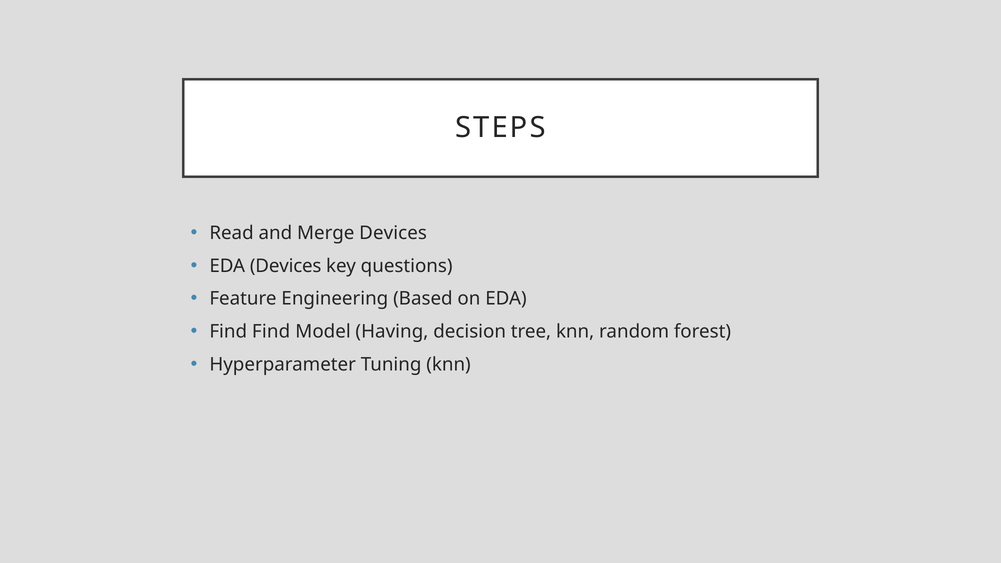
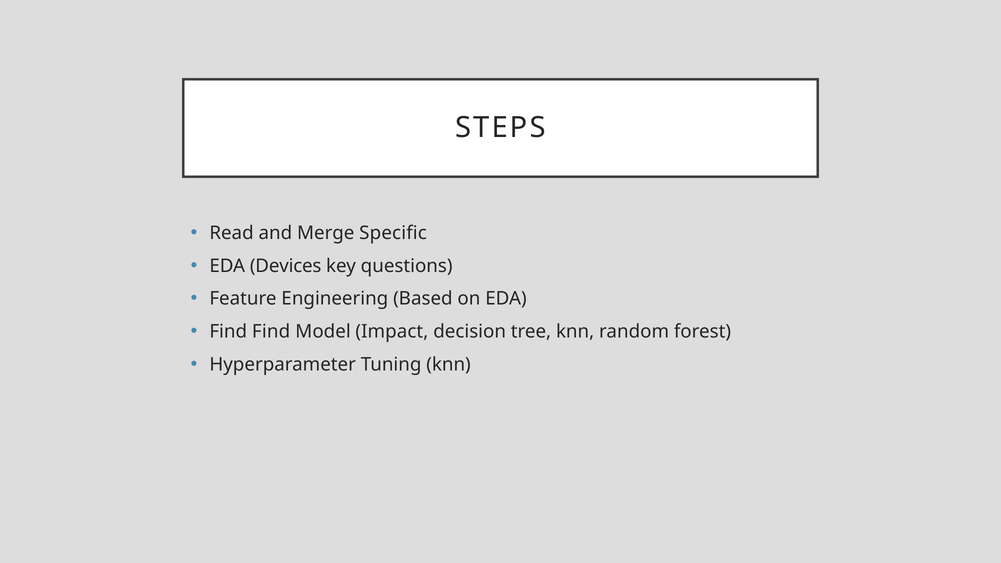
Merge Devices: Devices -> Specific
Having: Having -> Impact
